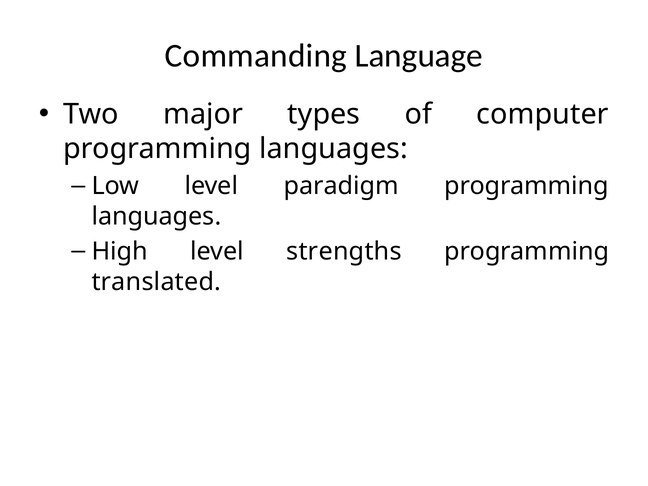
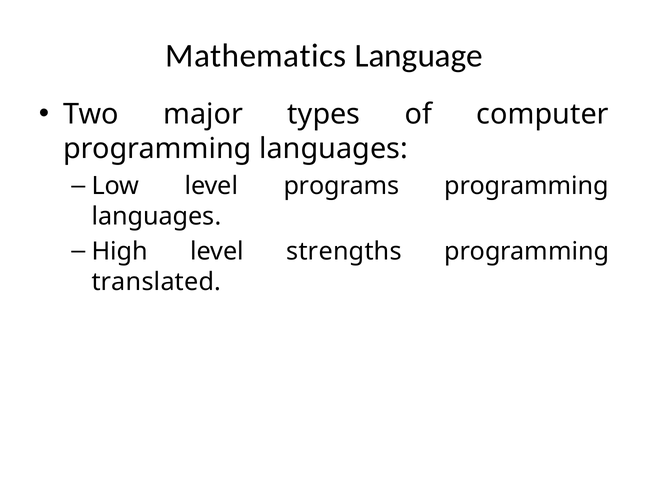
Commanding: Commanding -> Mathematics
paradigm: paradigm -> programs
